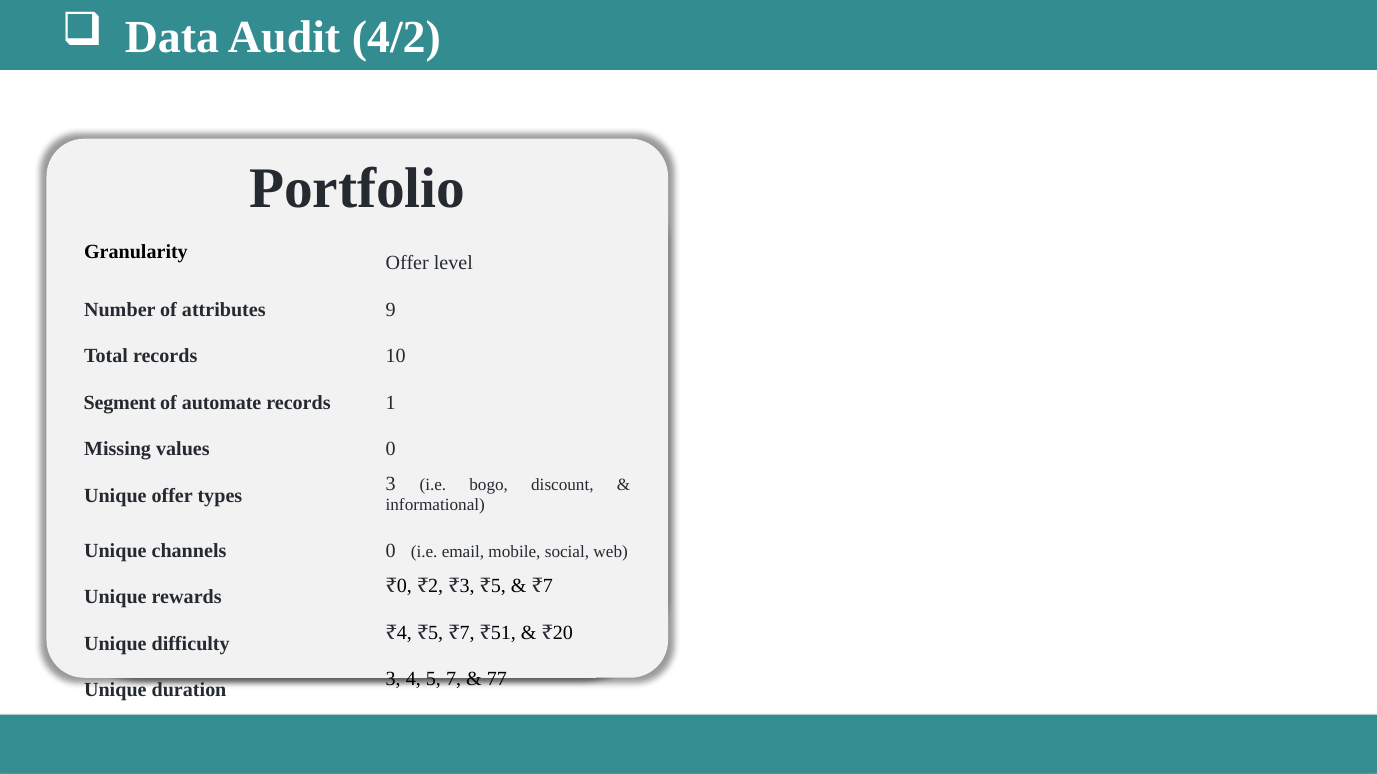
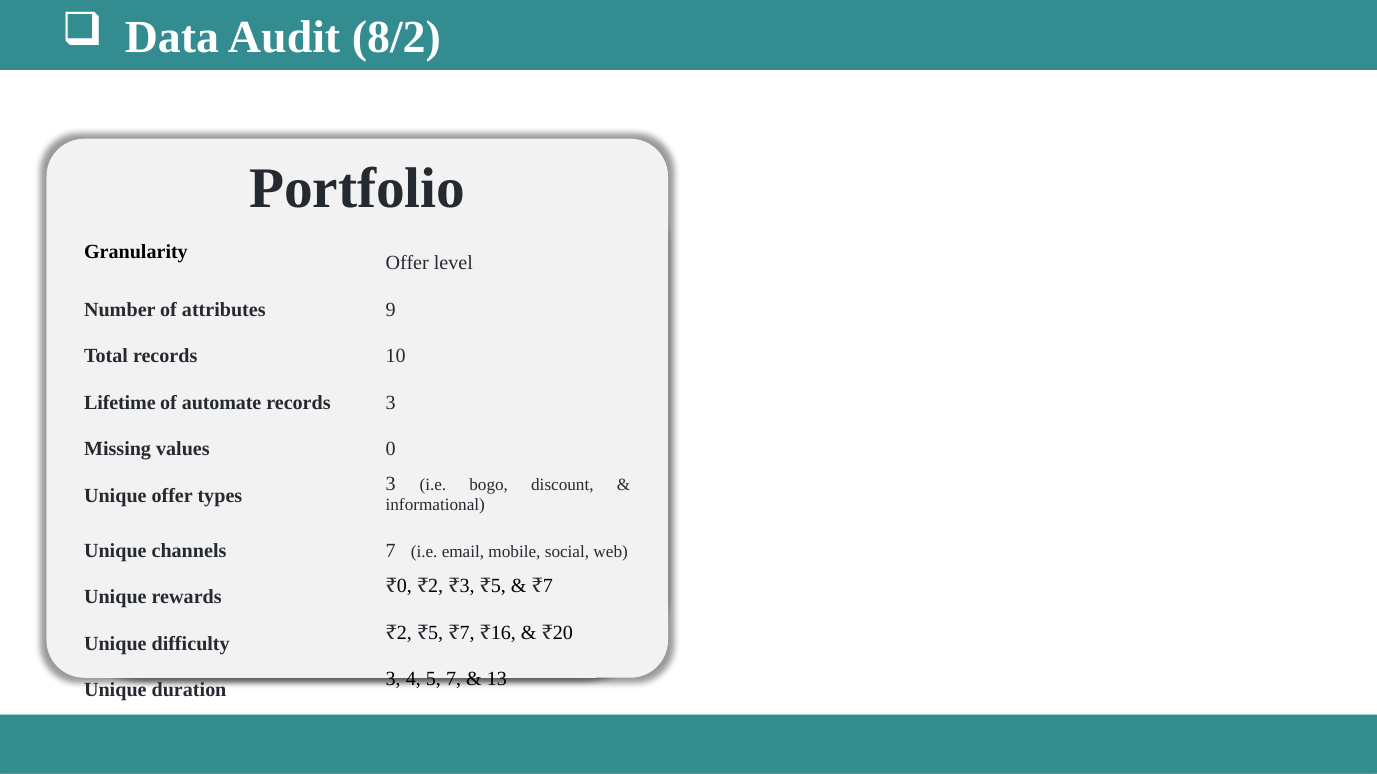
4/2: 4/2 -> 8/2
Segment: Segment -> Lifetime
records 1: 1 -> 3
channels 0: 0 -> 7
4 at (404, 633): 4 -> 2
51: 51 -> 16
77: 77 -> 13
